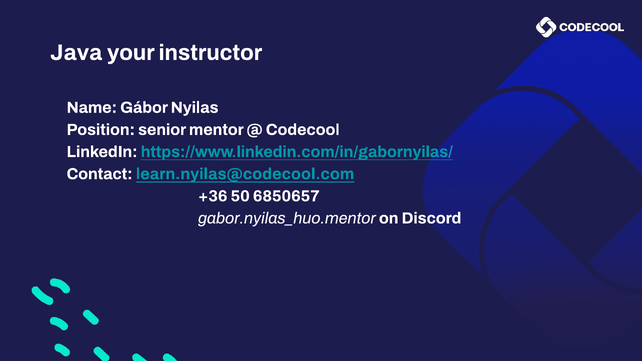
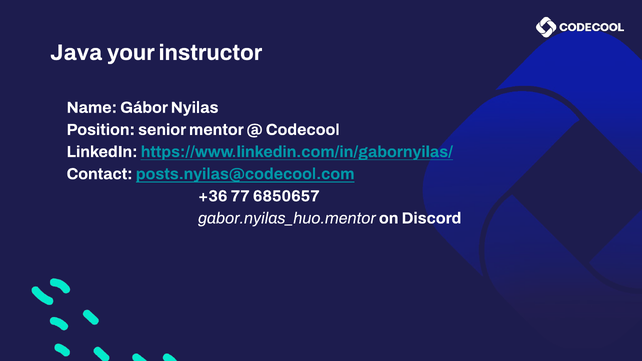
learn.nyilas@codecool.com: learn.nyilas@codecool.com -> posts.nyilas@codecool.com
50: 50 -> 77
